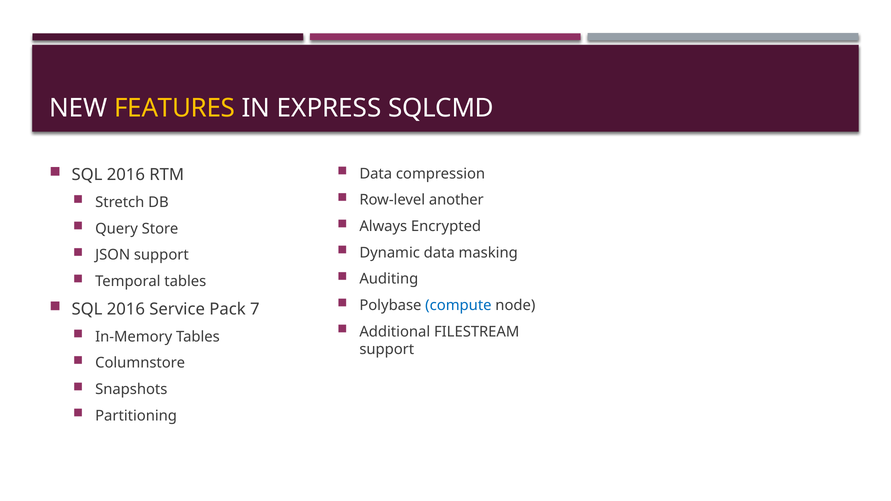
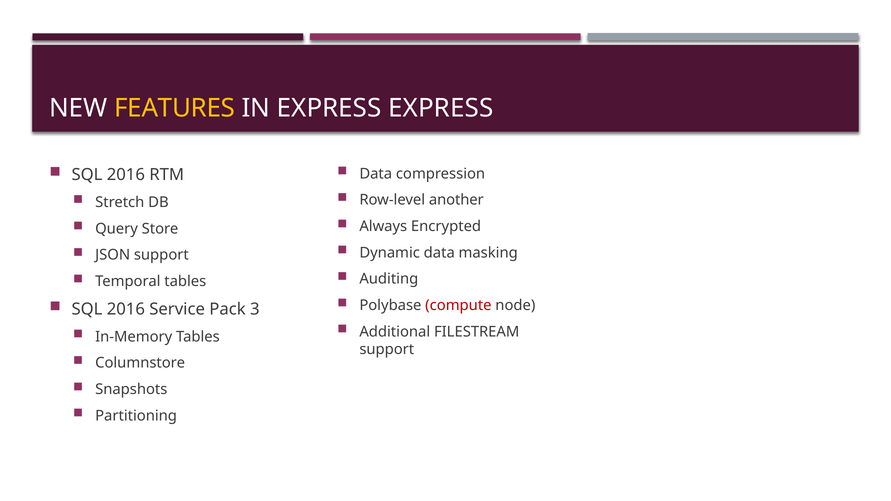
EXPRESS SQLCMD: SQLCMD -> EXPRESS
compute colour: blue -> red
7: 7 -> 3
